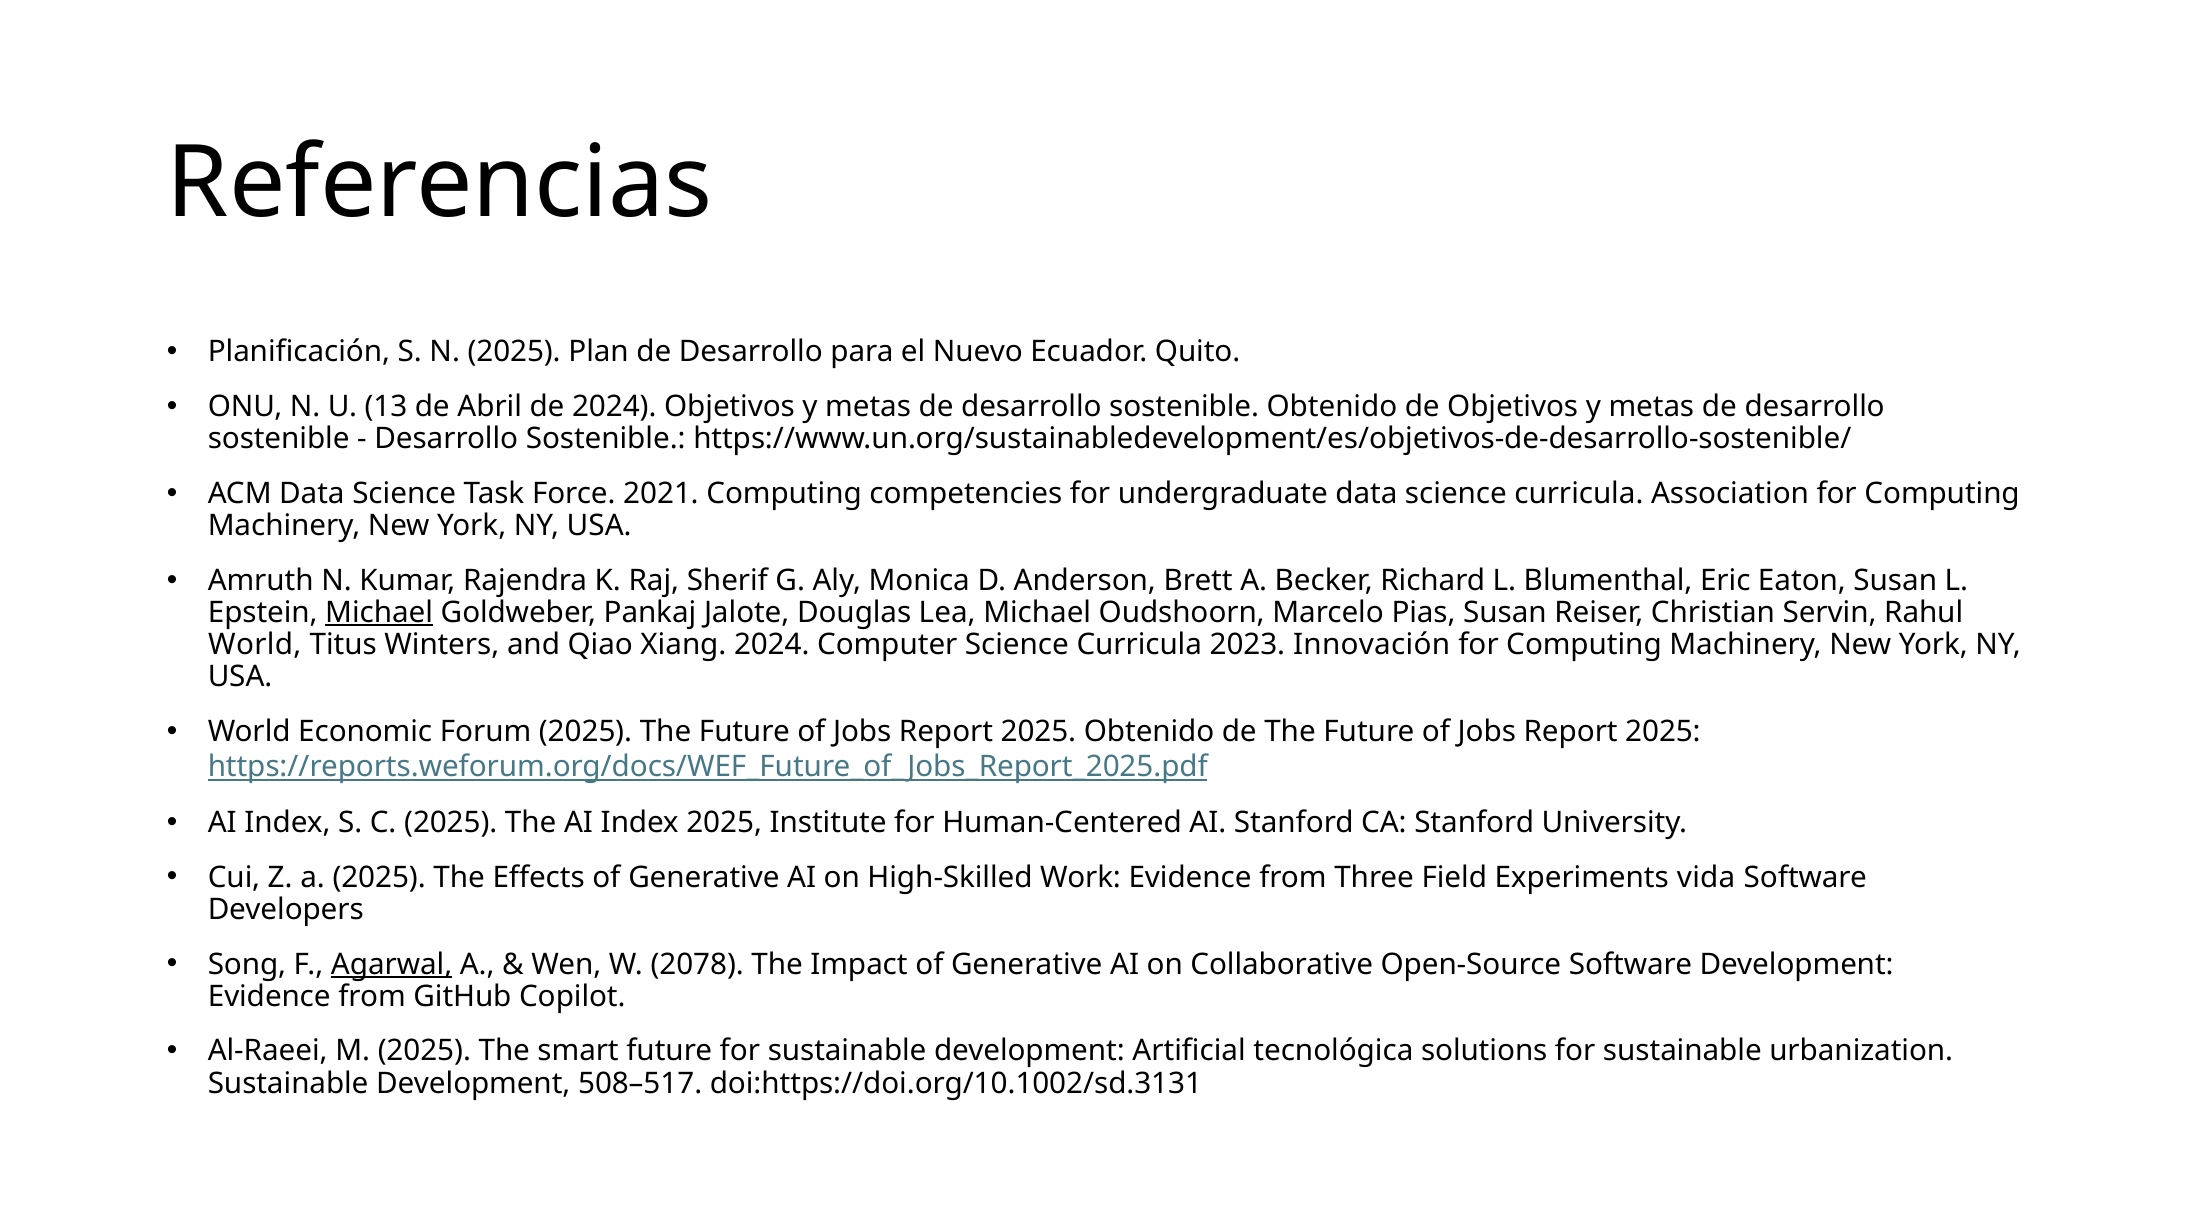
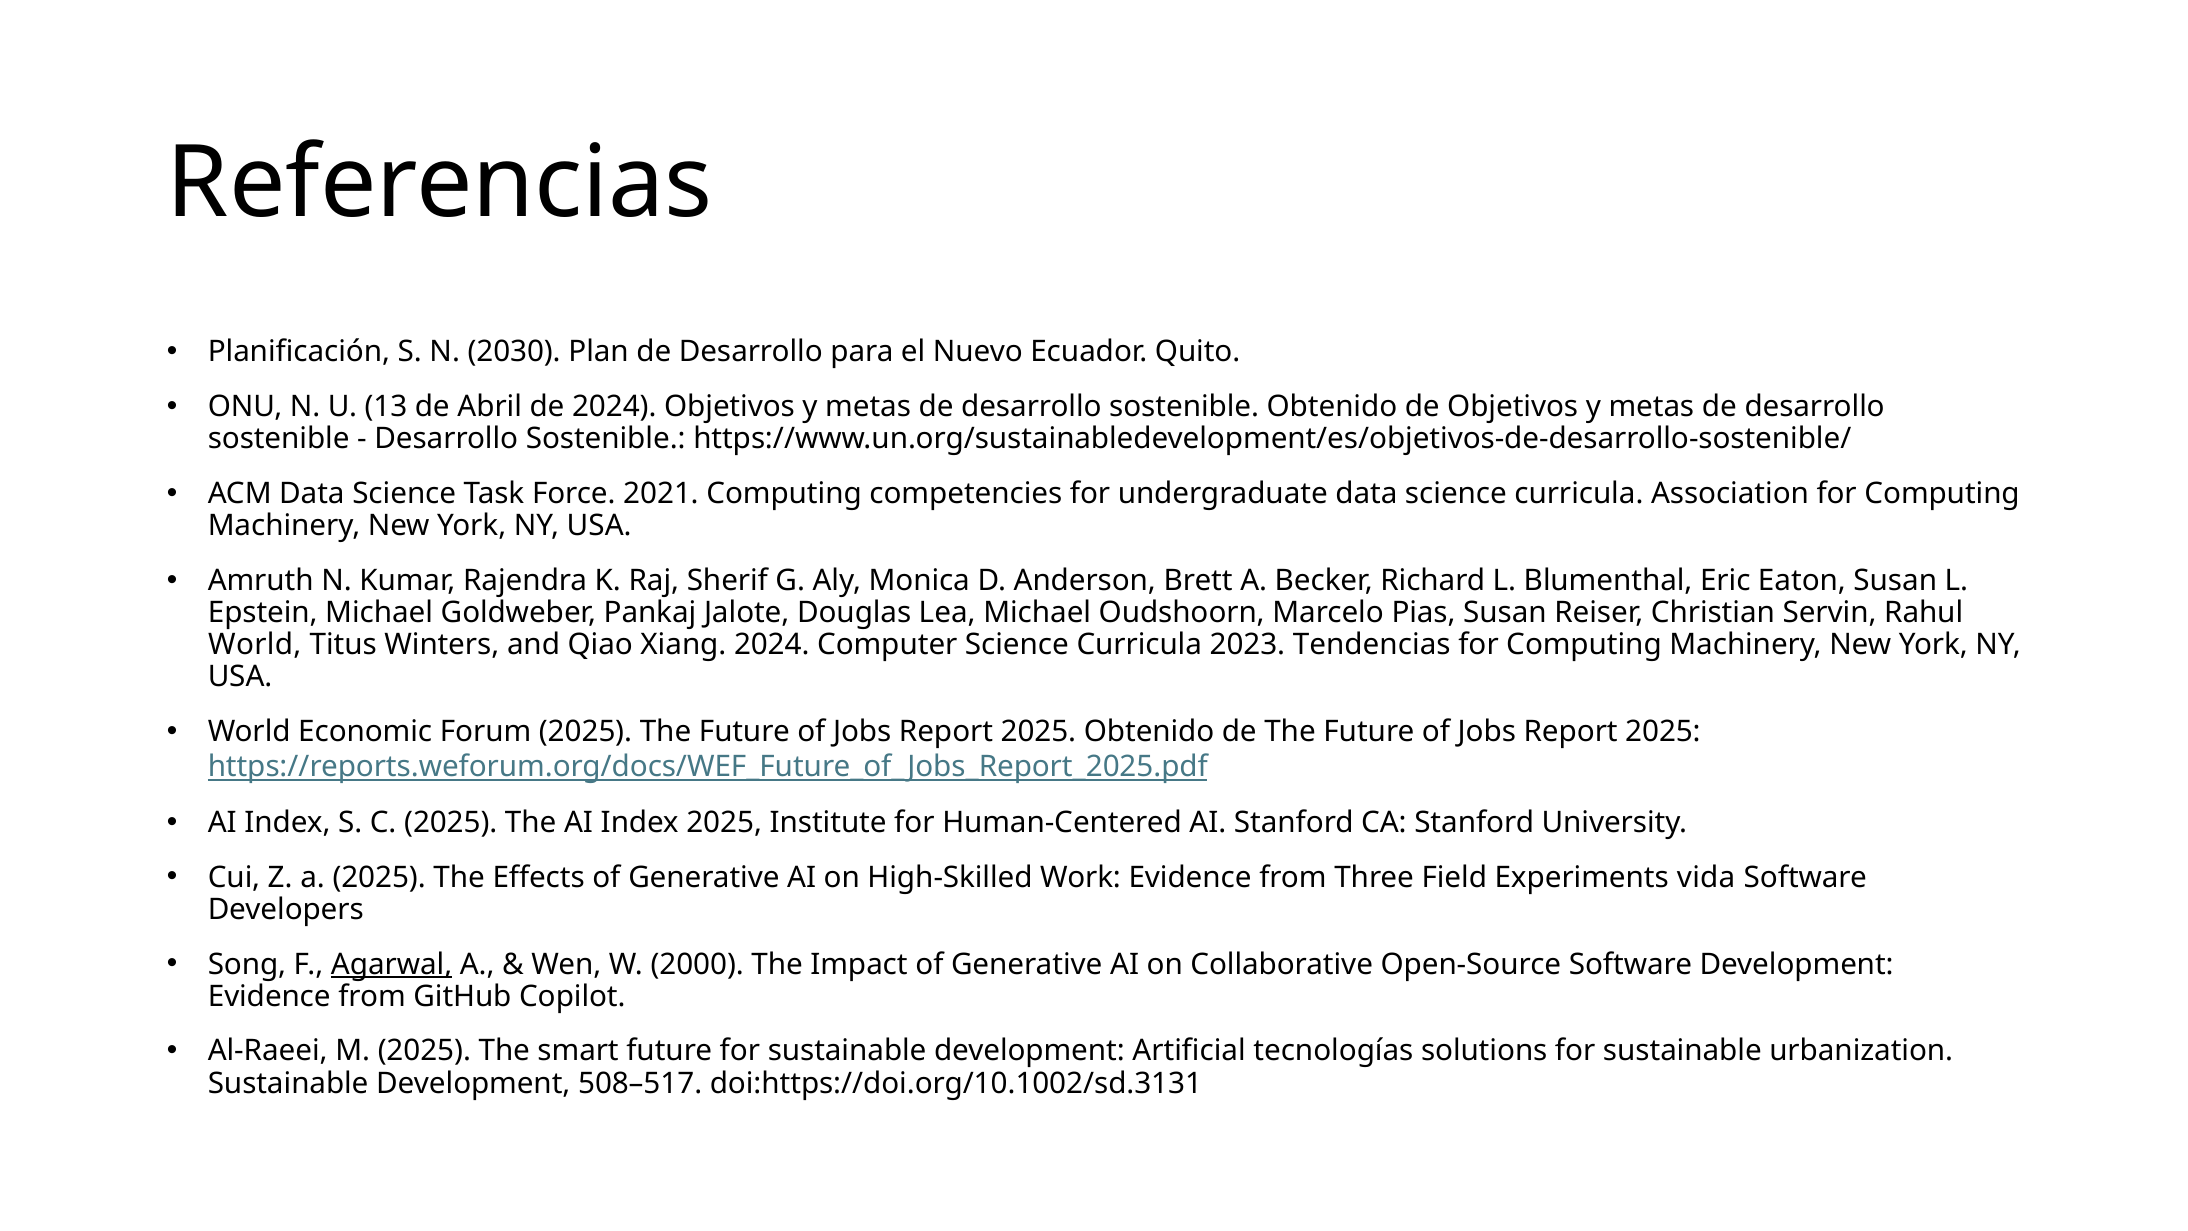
N 2025: 2025 -> 2030
Michael at (379, 612) underline: present -> none
Innovación: Innovación -> Tendencias
2078: 2078 -> 2000
tecnológica: tecnológica -> tecnologías
